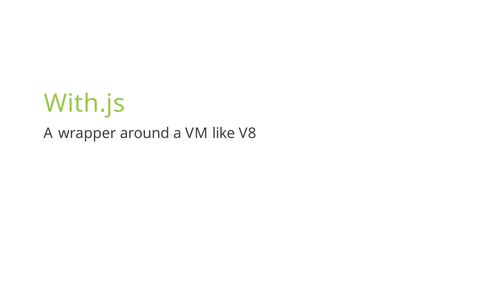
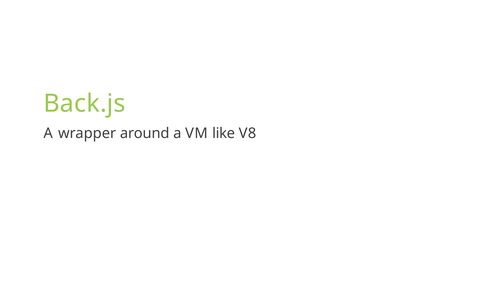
With.js: With.js -> Back.js
